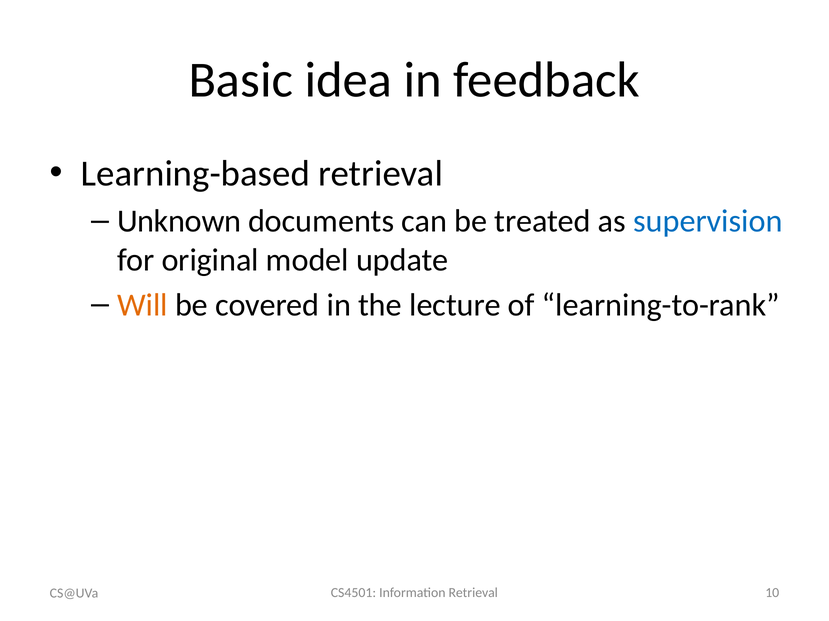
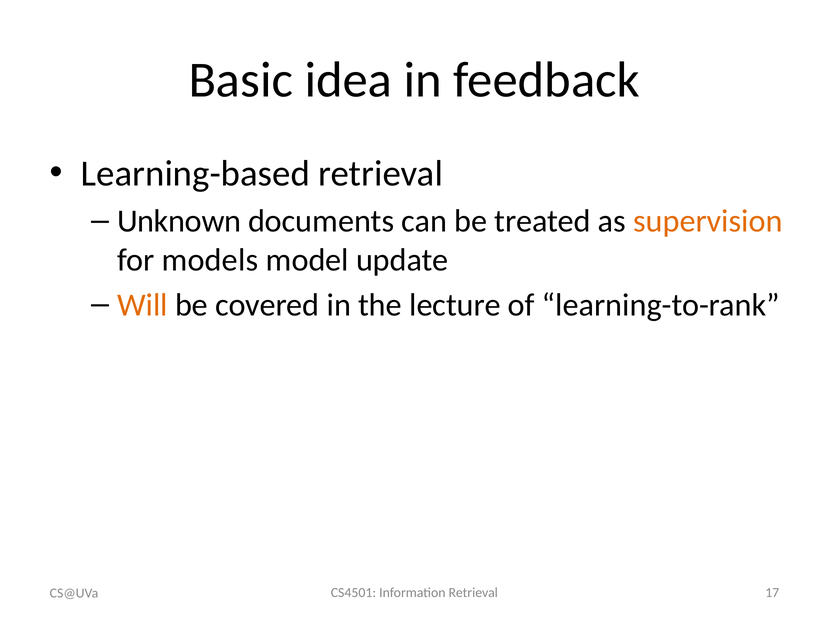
supervision colour: blue -> orange
original: original -> models
10: 10 -> 17
